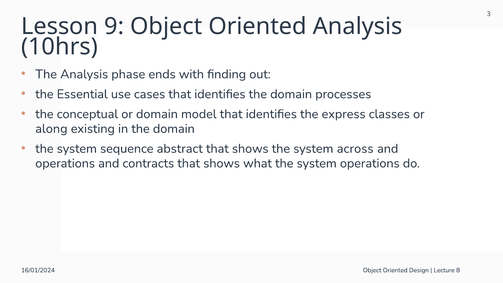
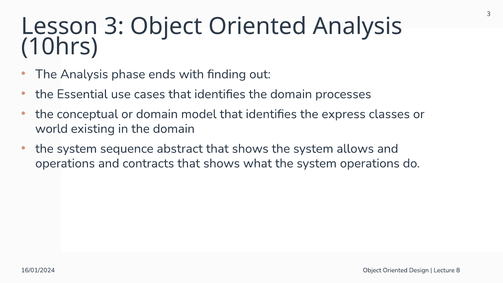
Lesson 9: 9 -> 3
along: along -> world
across: across -> allows
